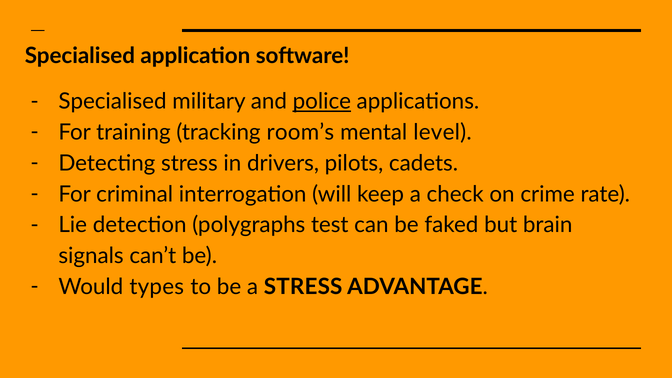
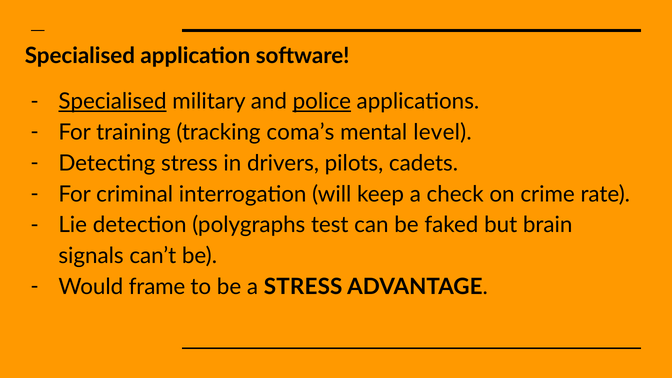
Specialised at (112, 101) underline: none -> present
room’s: room’s -> coma’s
types: types -> frame
